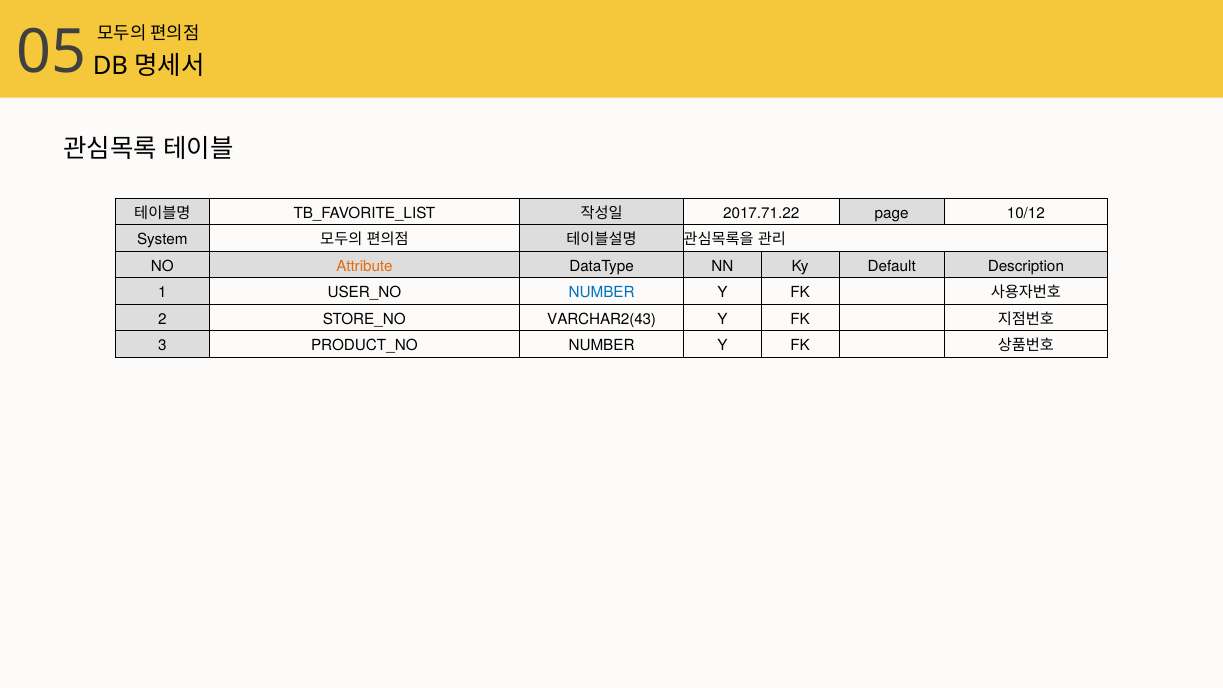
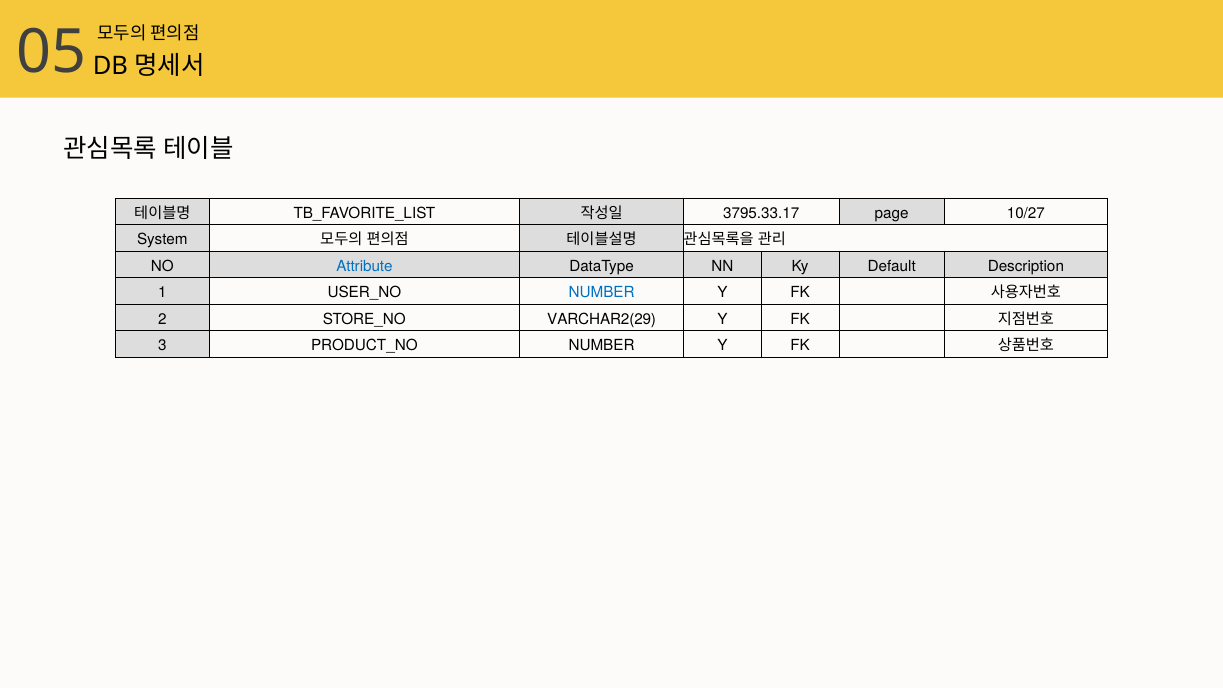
2017.71.22: 2017.71.22 -> 3795.33.17
10/12: 10/12 -> 10/27
Attribute colour: orange -> blue
VARCHAR2(43: VARCHAR2(43 -> VARCHAR2(29
